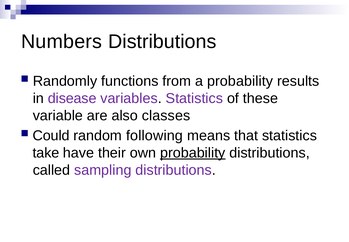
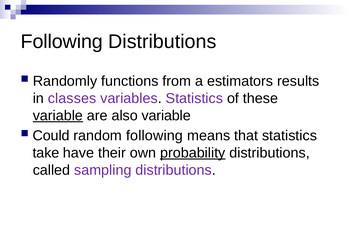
Numbers at (62, 42): Numbers -> Following
a probability: probability -> estimators
disease: disease -> classes
variable at (58, 115) underline: none -> present
also classes: classes -> variable
